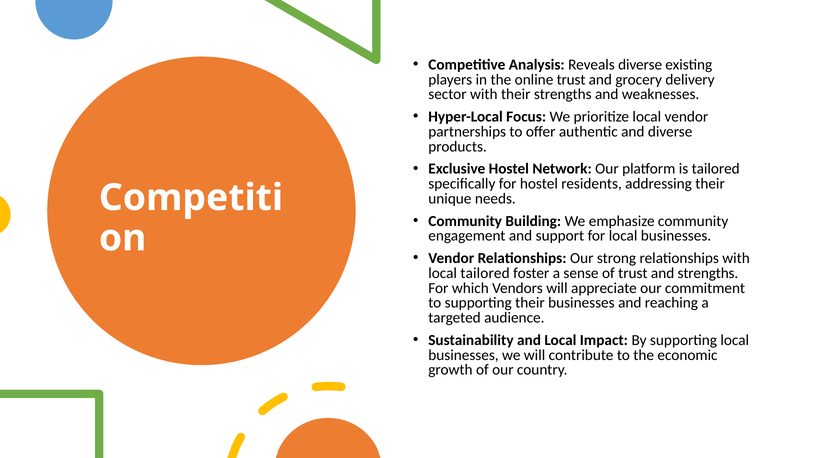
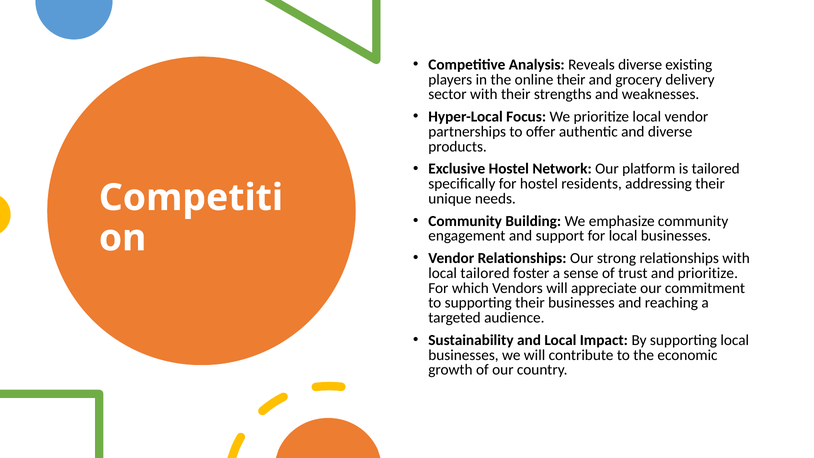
online trust: trust -> their
and strengths: strengths -> prioritize
